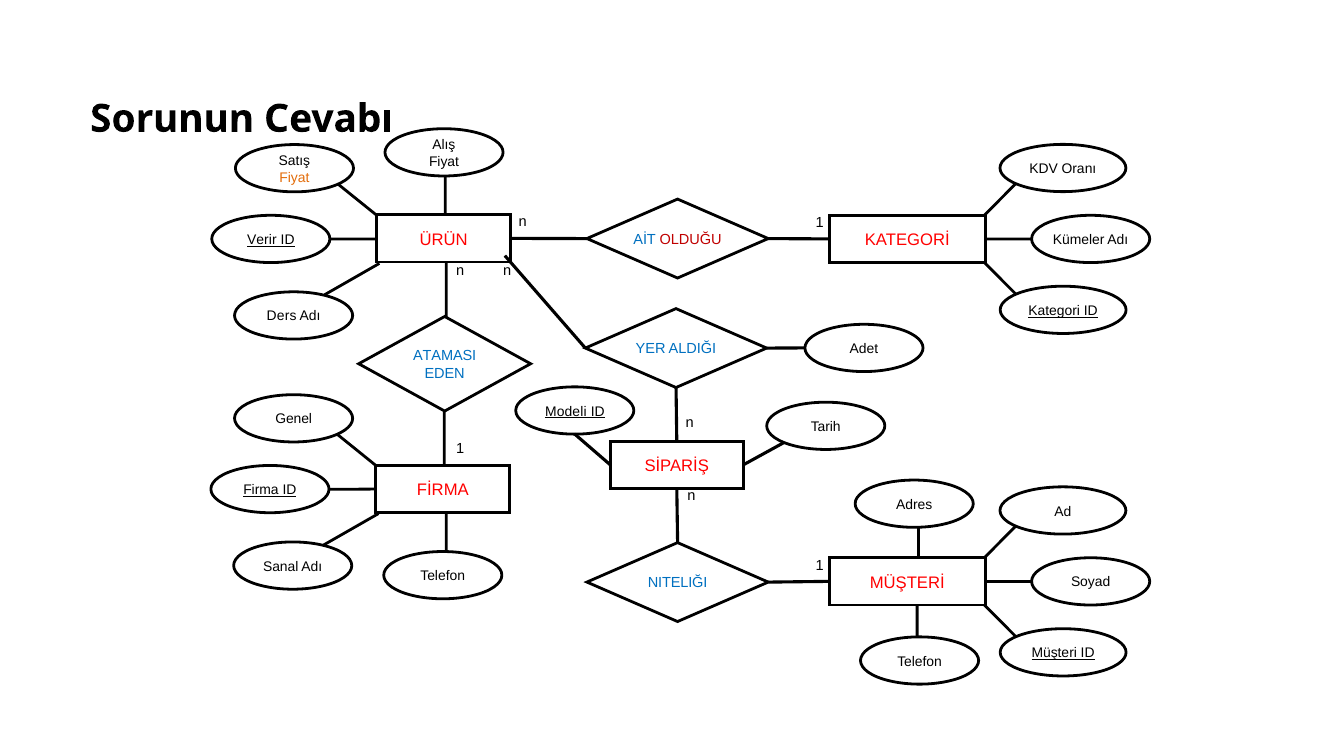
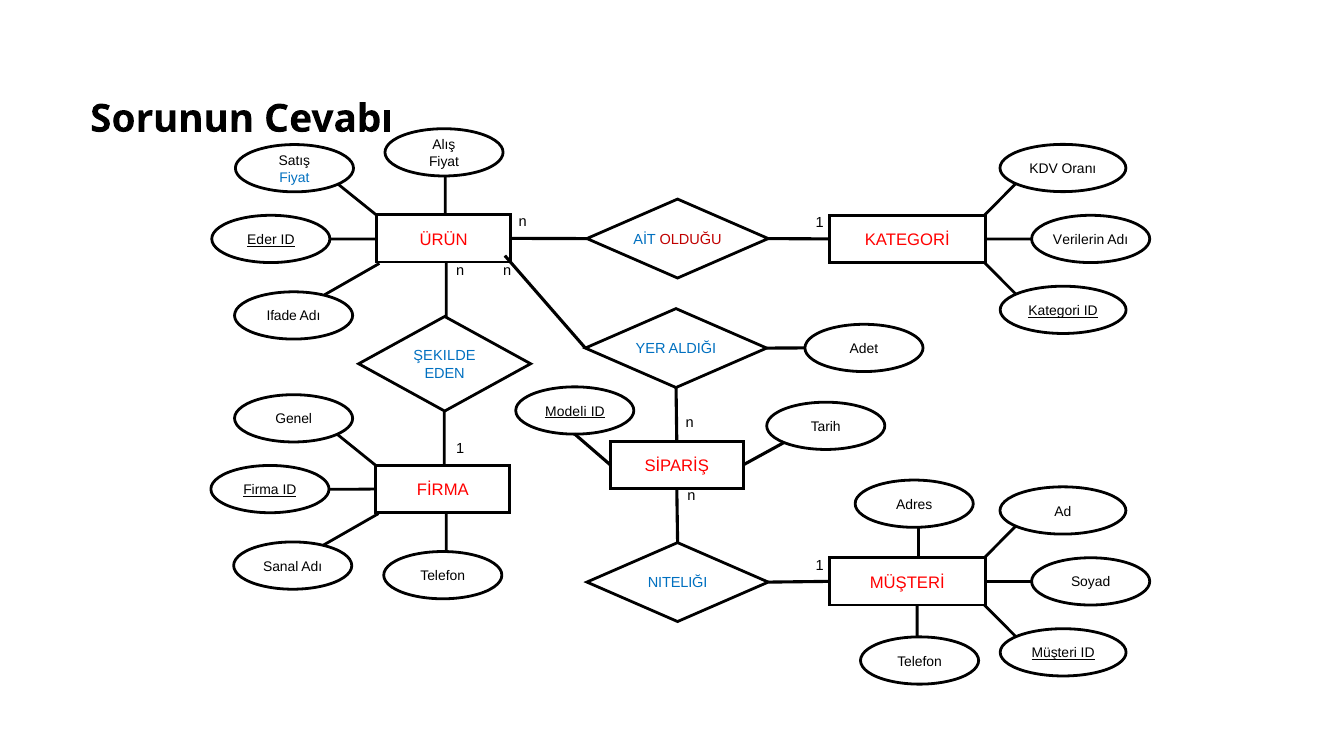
Fiyat at (294, 177) colour: orange -> blue
Verir: Verir -> Eder
Kümeler: Kümeler -> Verilerin
Ders: Ders -> Ifade
ATAMASI: ATAMASI -> ŞEKILDE
